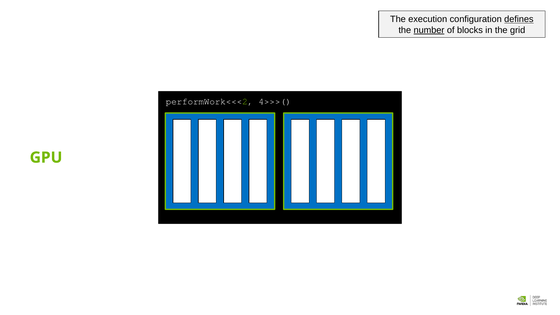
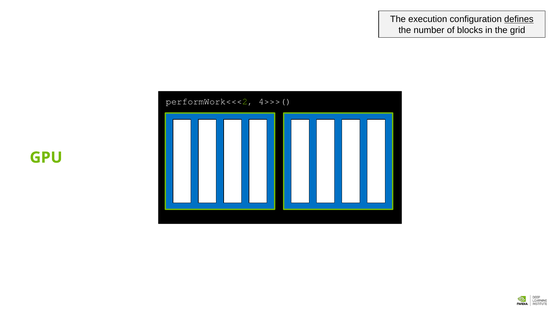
number underline: present -> none
